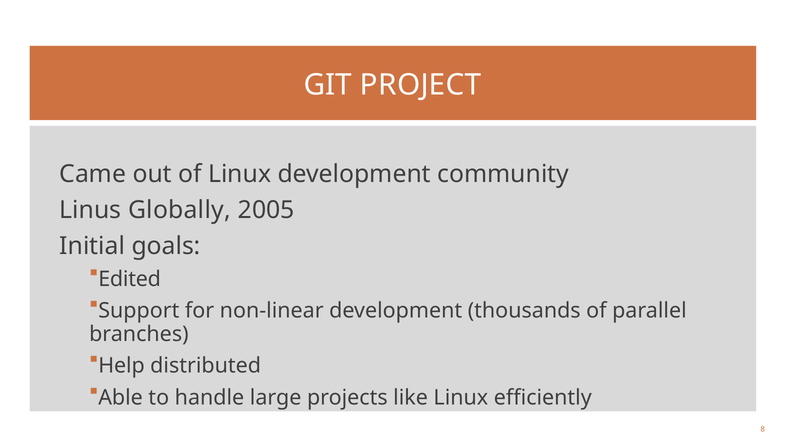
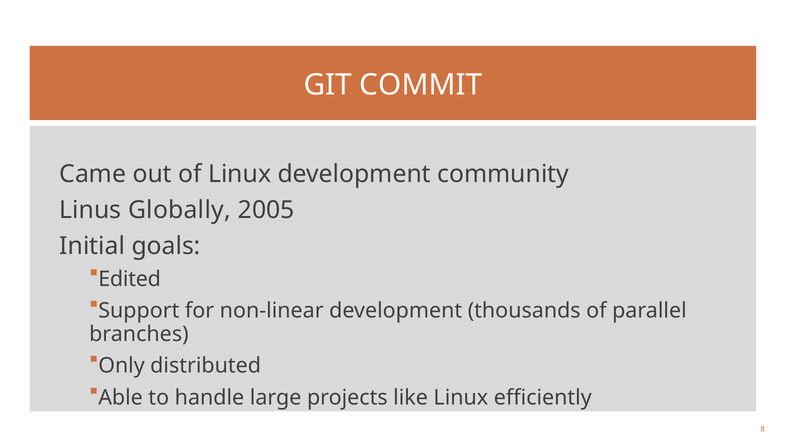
PROJECT: PROJECT -> COMMIT
Help: Help -> Only
